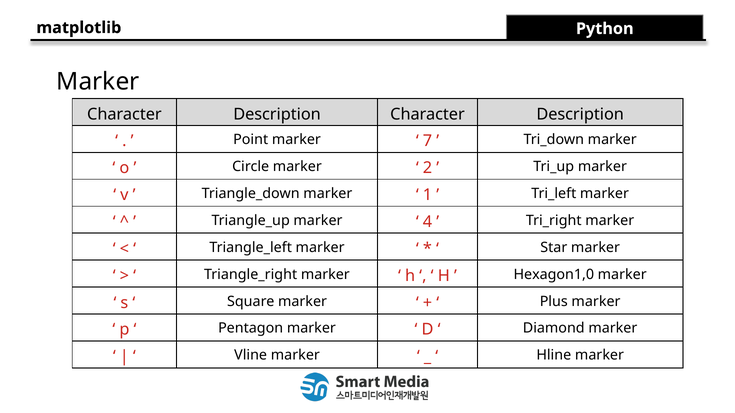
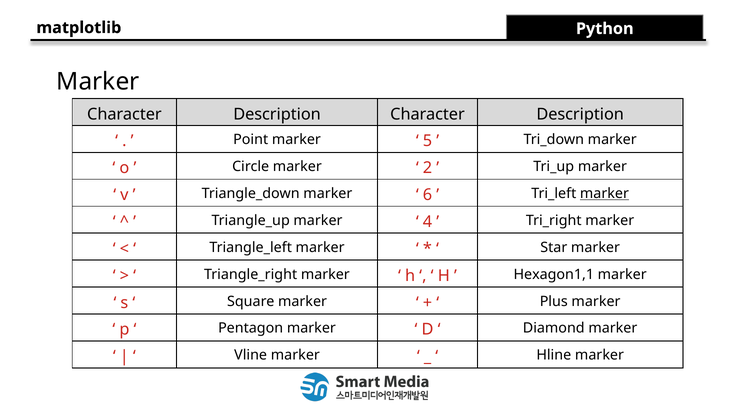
7: 7 -> 5
1: 1 -> 6
marker at (604, 194) underline: none -> present
Hexagon1,0: Hexagon1,0 -> Hexagon1,1
